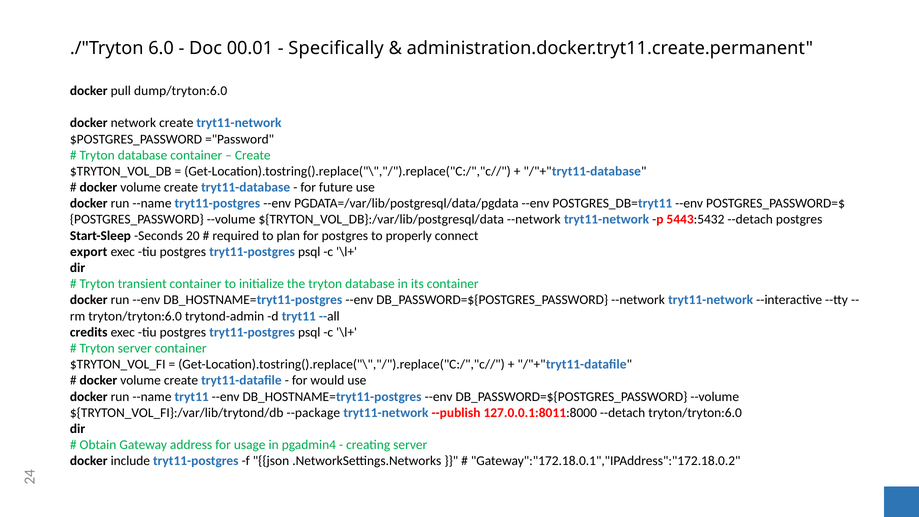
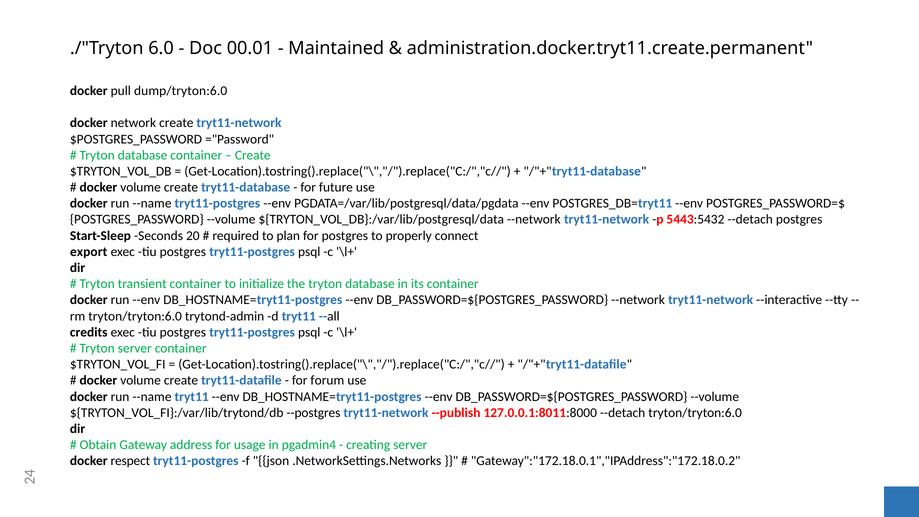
Specifically: Specifically -> Maintained
would: would -> forum
--package: --package -> --postgres
include: include -> respect
